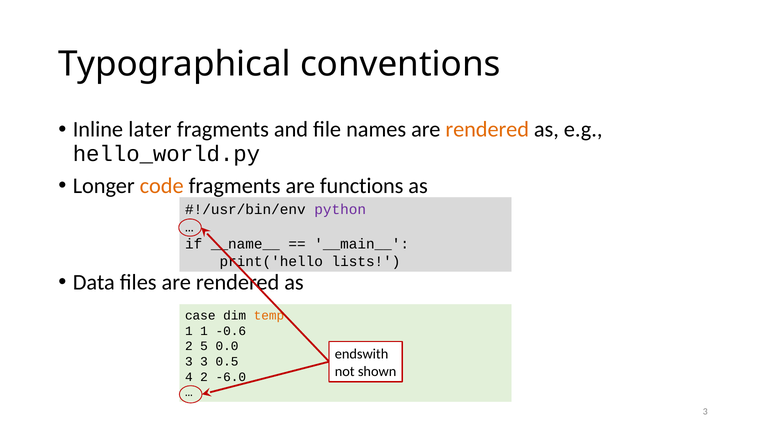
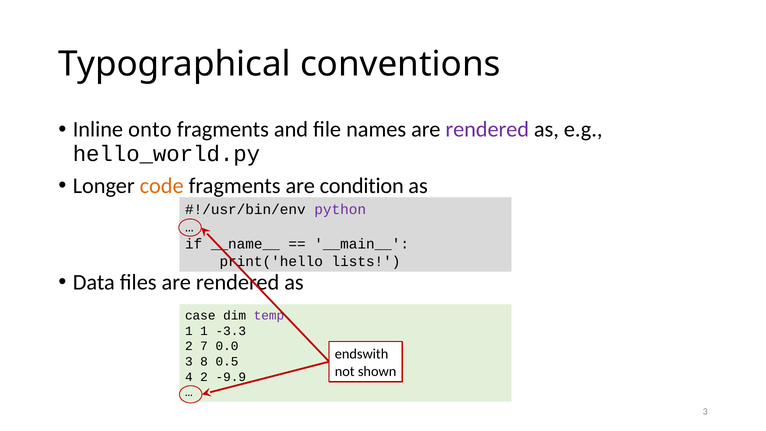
later: later -> onto
rendered at (487, 130) colour: orange -> purple
functions: functions -> condition
temp colour: orange -> purple
-0.6: -0.6 -> -3.3
5: 5 -> 7
3 3: 3 -> 8
-6.0: -6.0 -> -9.9
